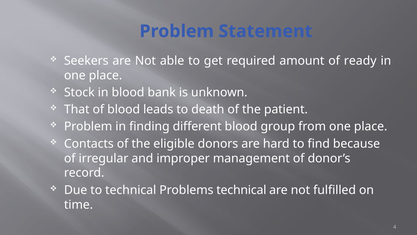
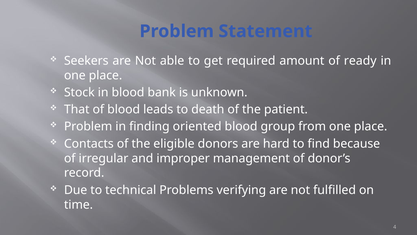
different: different -> oriented
Problems technical: technical -> verifying
